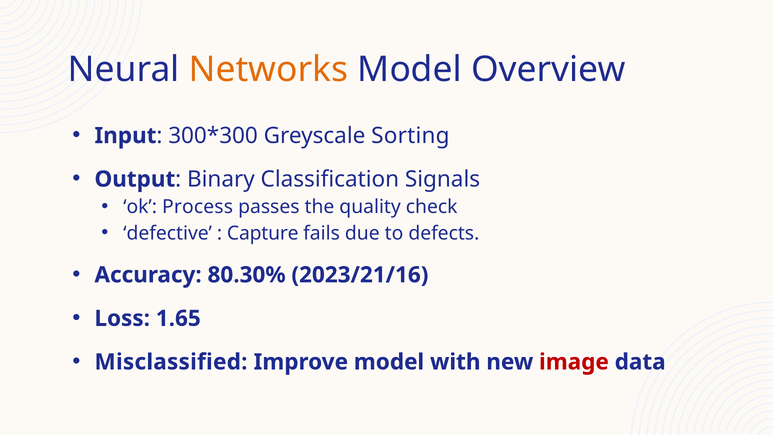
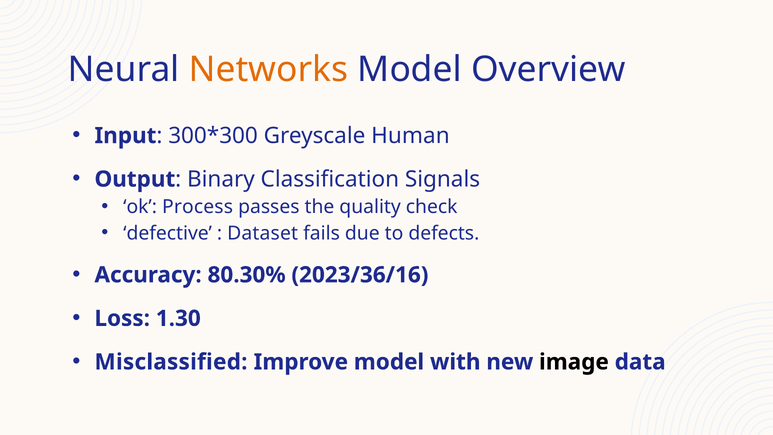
Sorting: Sorting -> Human
Capture: Capture -> Dataset
2023/21/16: 2023/21/16 -> 2023/36/16
1.65: 1.65 -> 1.30
image colour: red -> black
